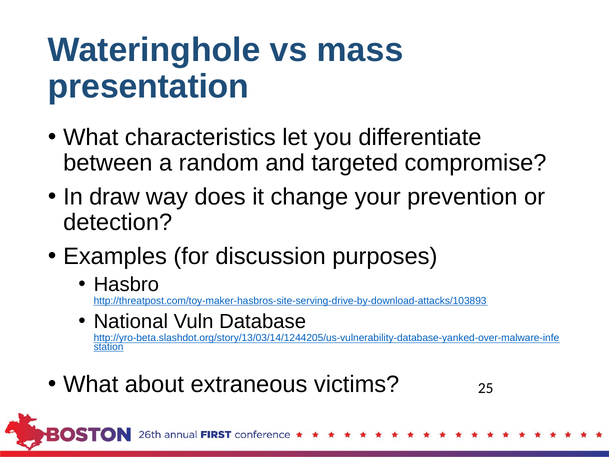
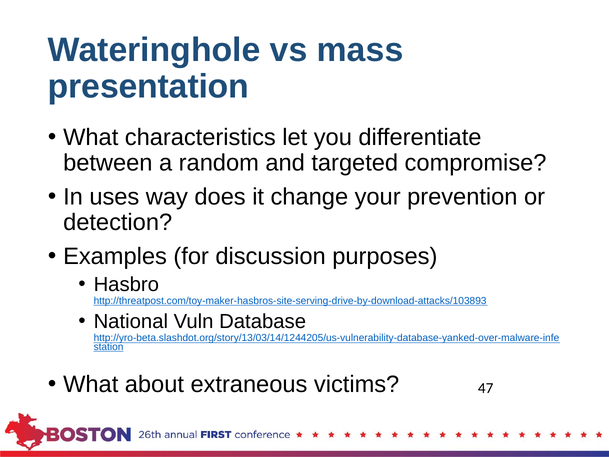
draw: draw -> uses
25: 25 -> 47
